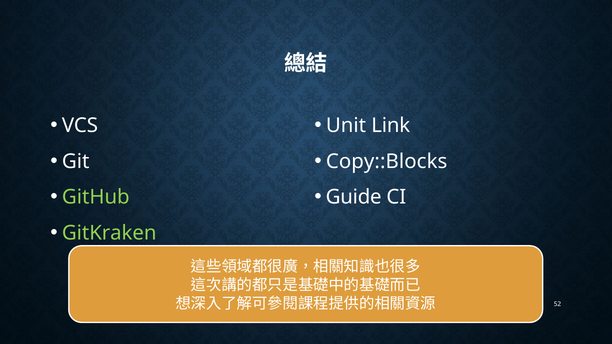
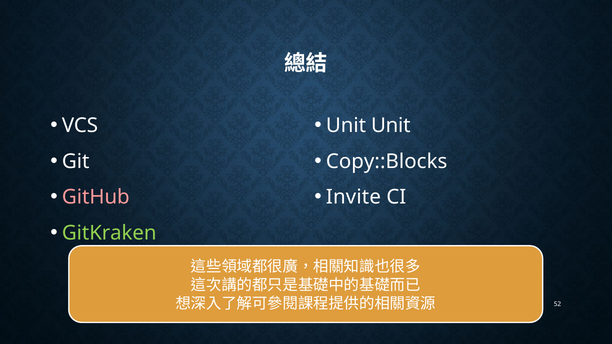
Unit Link: Link -> Unit
GitHub colour: light green -> pink
Guide: Guide -> Invite
